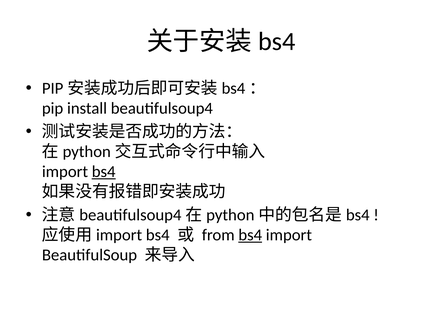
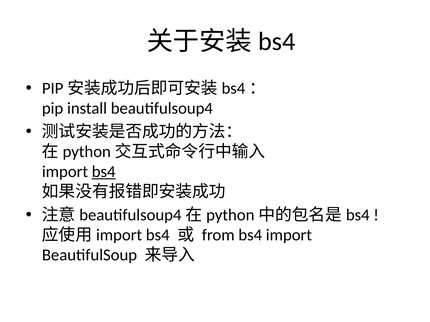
bs4 at (250, 235) underline: present -> none
